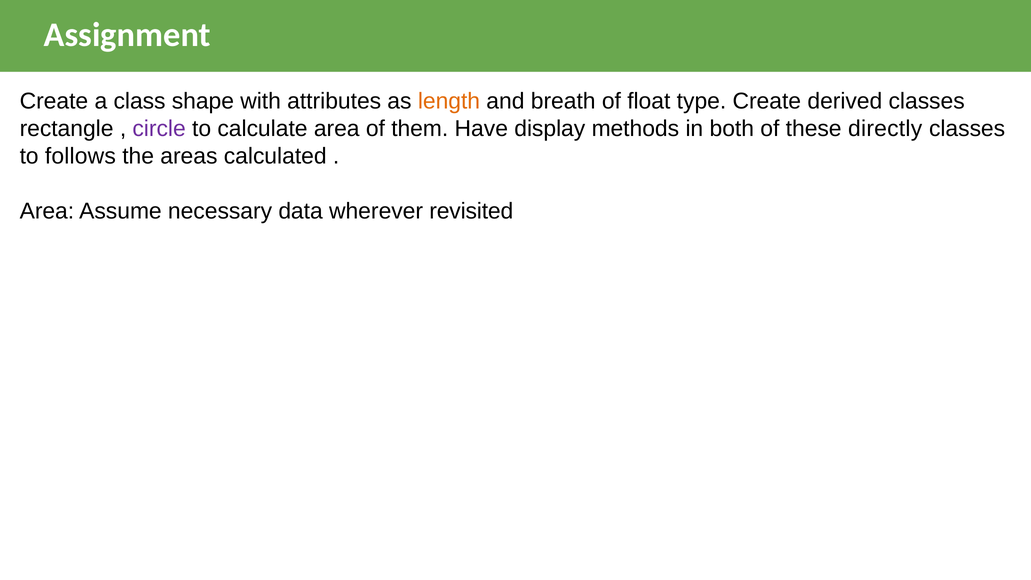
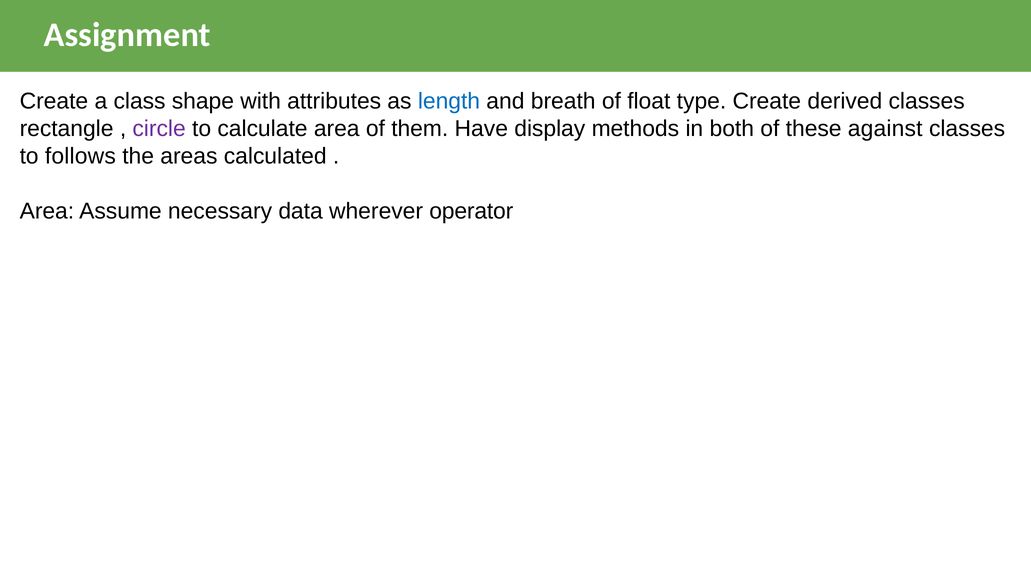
length colour: orange -> blue
directly: directly -> against
revisited: revisited -> operator
